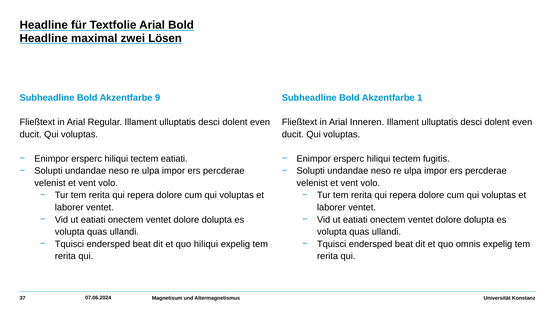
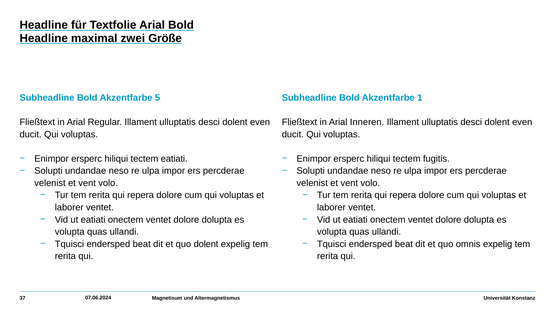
Lösen: Lösen -> Größe
9: 9 -> 5
quo hiliqui: hiliqui -> dolent
